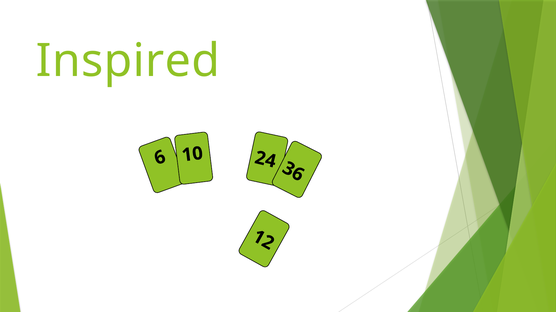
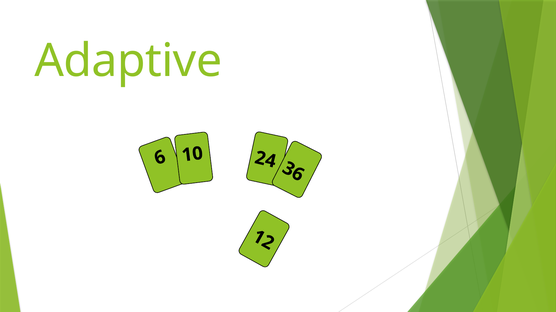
Inspired: Inspired -> Adaptive
